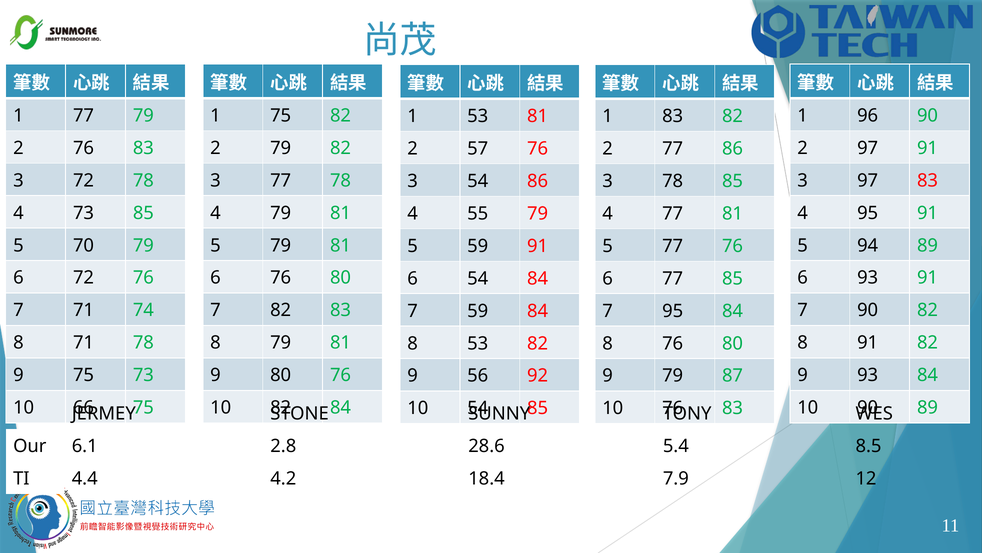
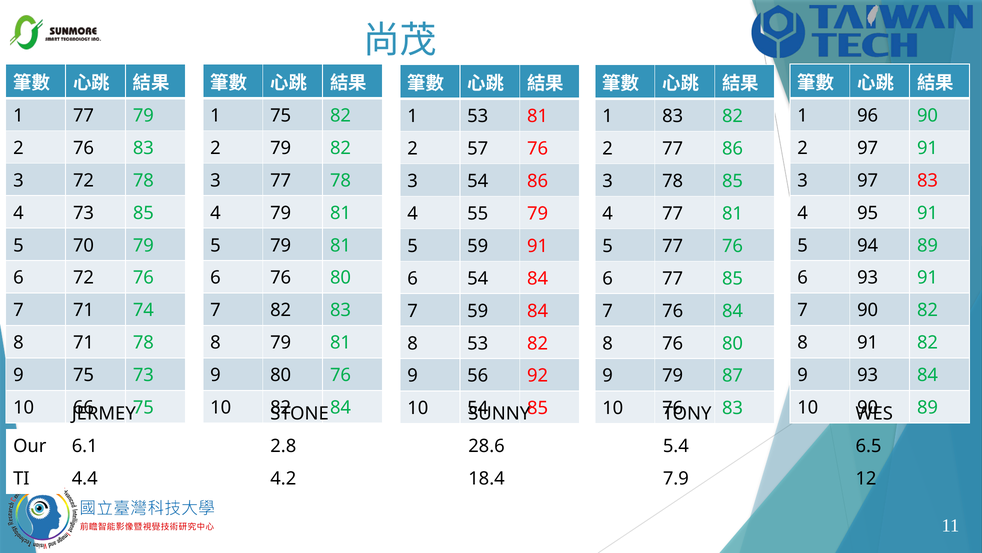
7 95: 95 -> 76
8.5: 8.5 -> 6.5
